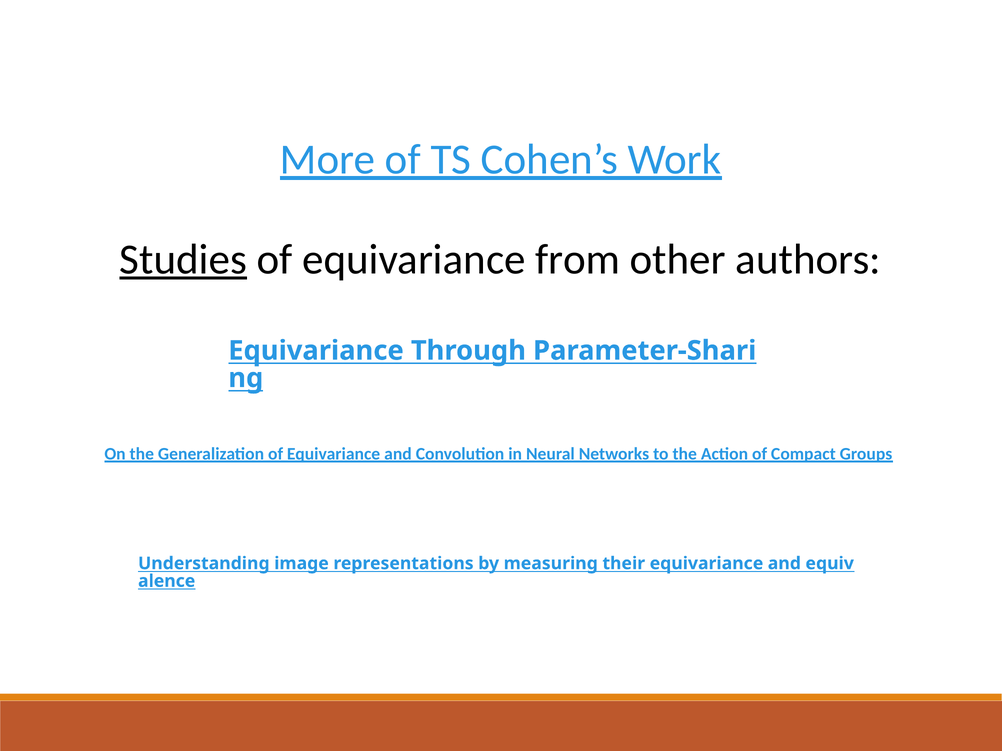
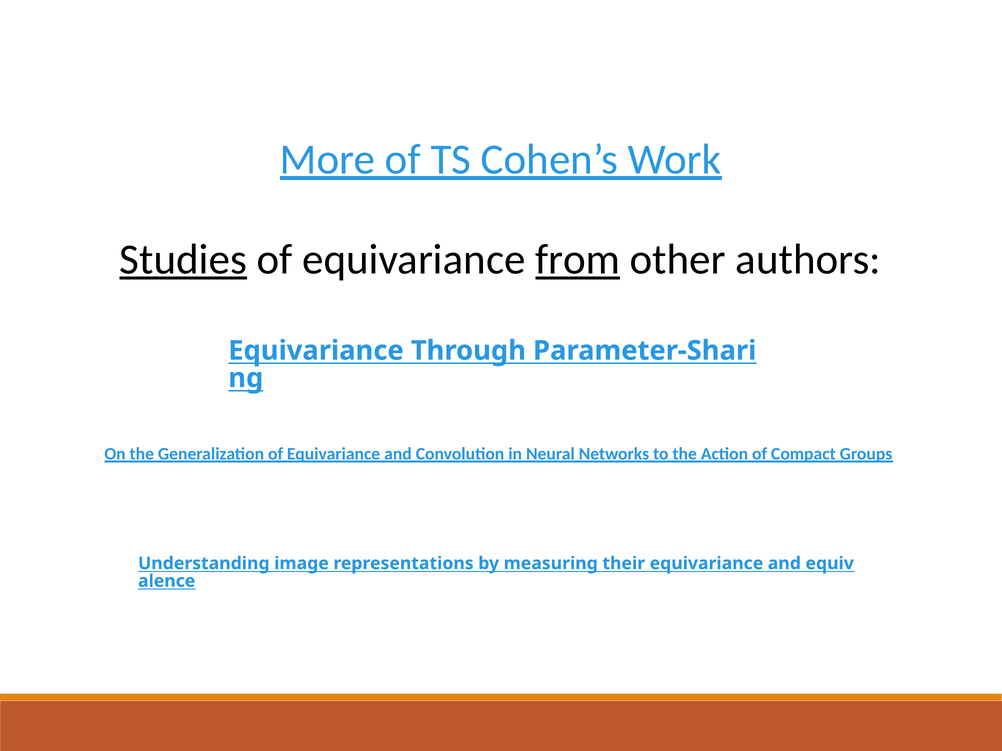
from underline: none -> present
